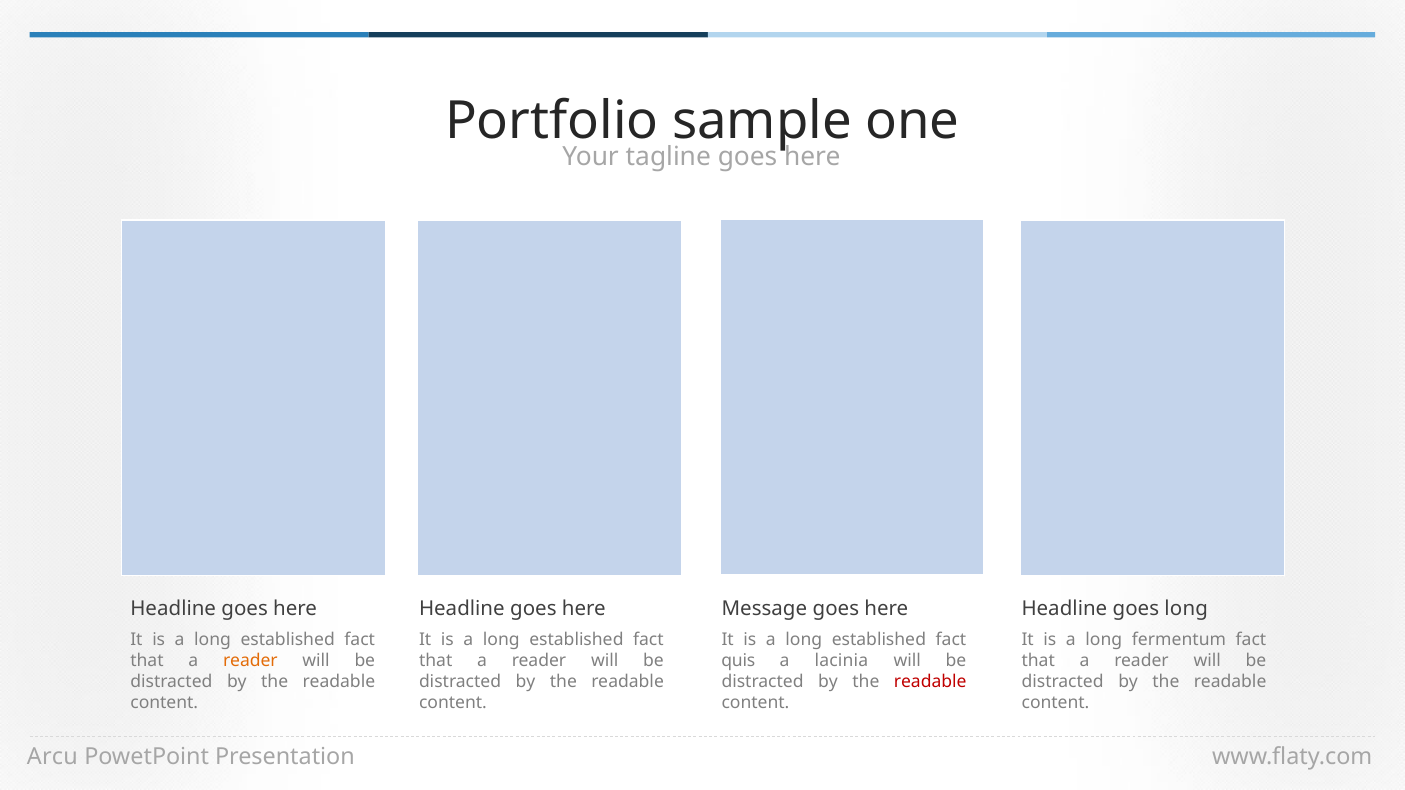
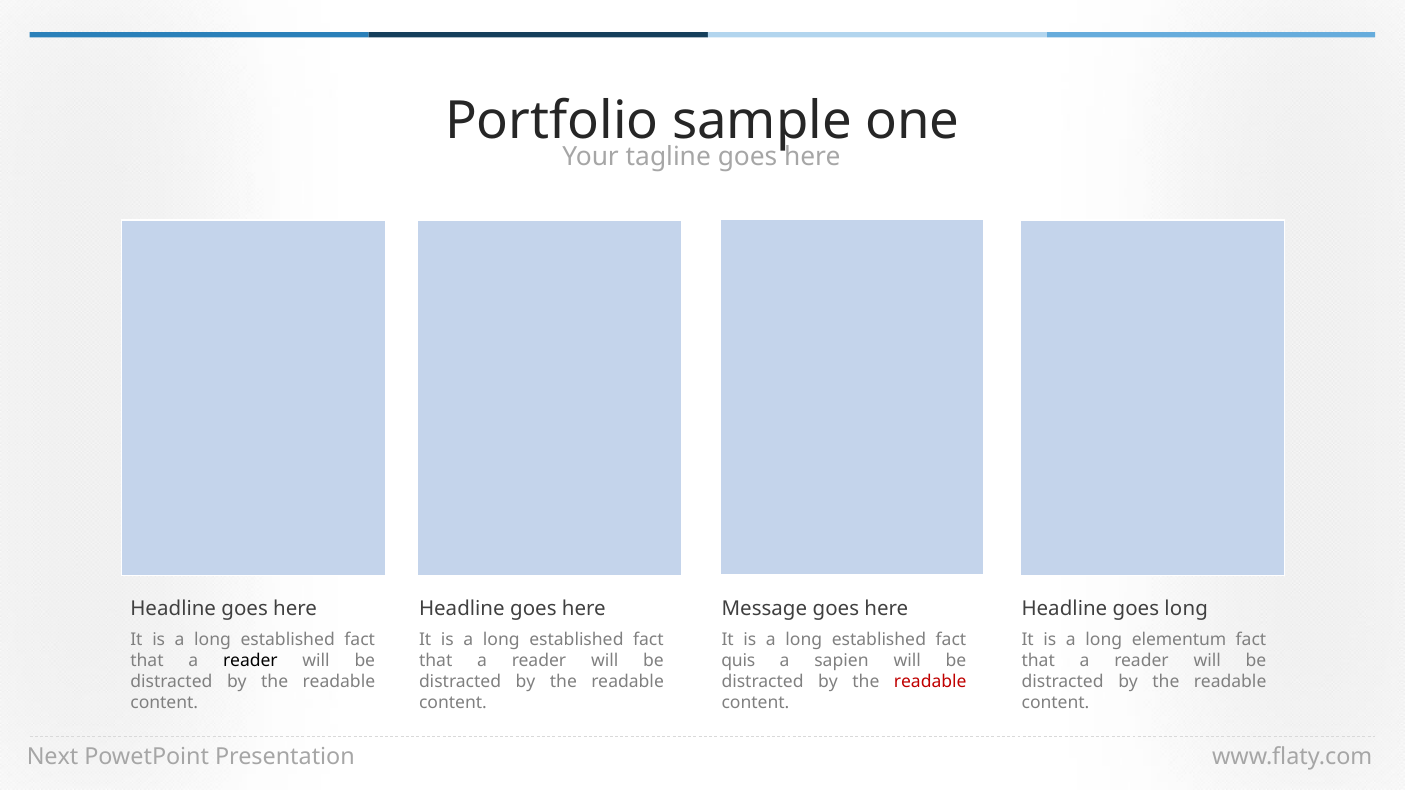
fermentum: fermentum -> elementum
reader at (250, 661) colour: orange -> black
lacinia: lacinia -> sapien
Arcu: Arcu -> Next
